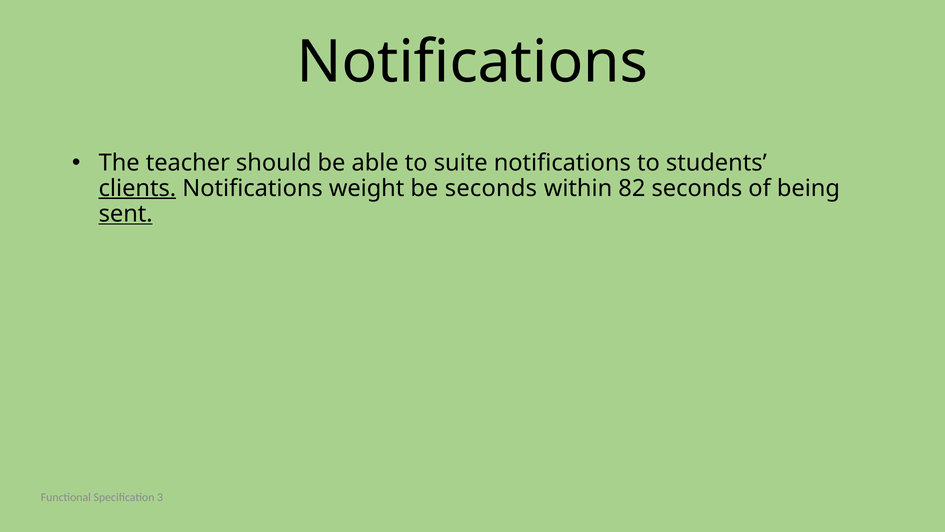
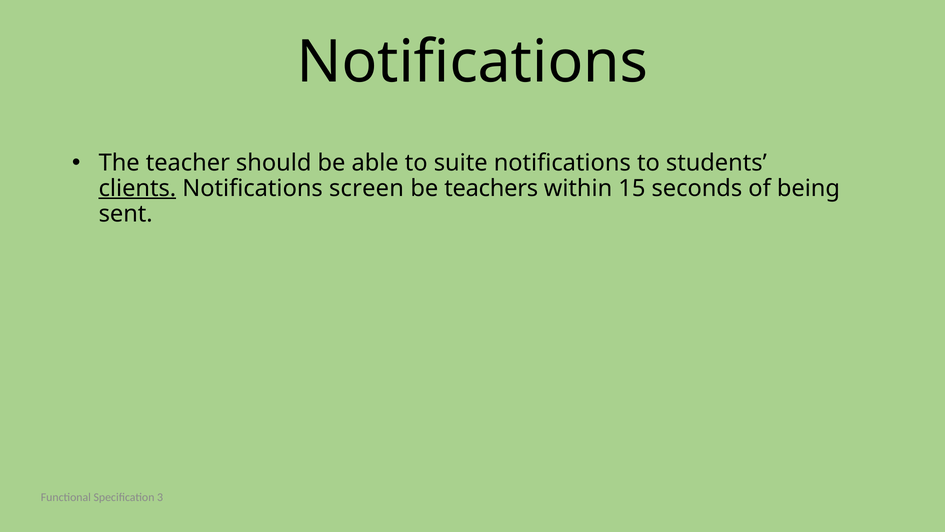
weight: weight -> screen
be seconds: seconds -> teachers
82: 82 -> 15
sent underline: present -> none
